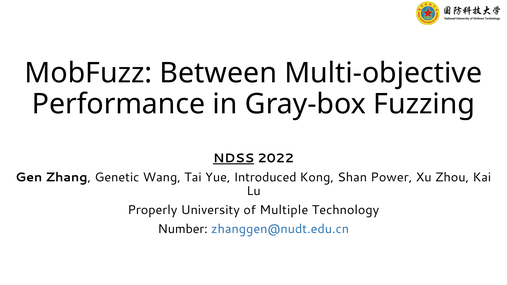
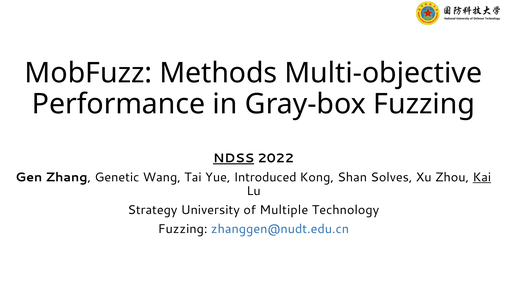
Between: Between -> Methods
Power: Power -> Solves
Kai underline: none -> present
Properly: Properly -> Strategy
Number at (183, 229): Number -> Fuzzing
